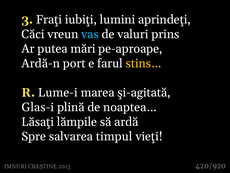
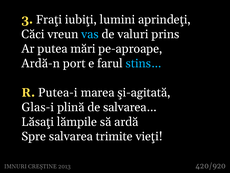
stins… colour: yellow -> light blue
Lume-i: Lume-i -> Putea-i
noaptea…: noaptea… -> salvarea…
timpul: timpul -> trimite
